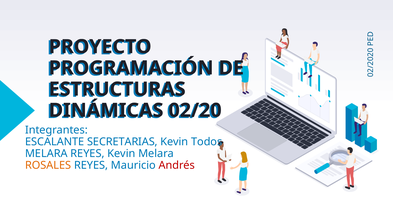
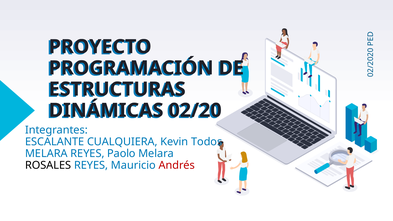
SECRETARIAS: SECRETARIAS -> CUALQUIERA
REYES Kevin: Kevin -> Paolo
ROSALES colour: orange -> black
